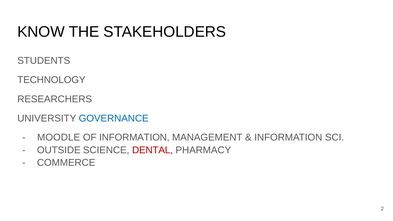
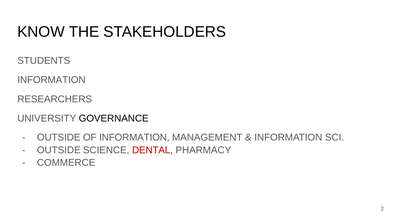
TECHNOLOGY at (51, 80): TECHNOLOGY -> INFORMATION
GOVERNANCE colour: blue -> black
MOODLE at (59, 138): MOODLE -> OUTSIDE
